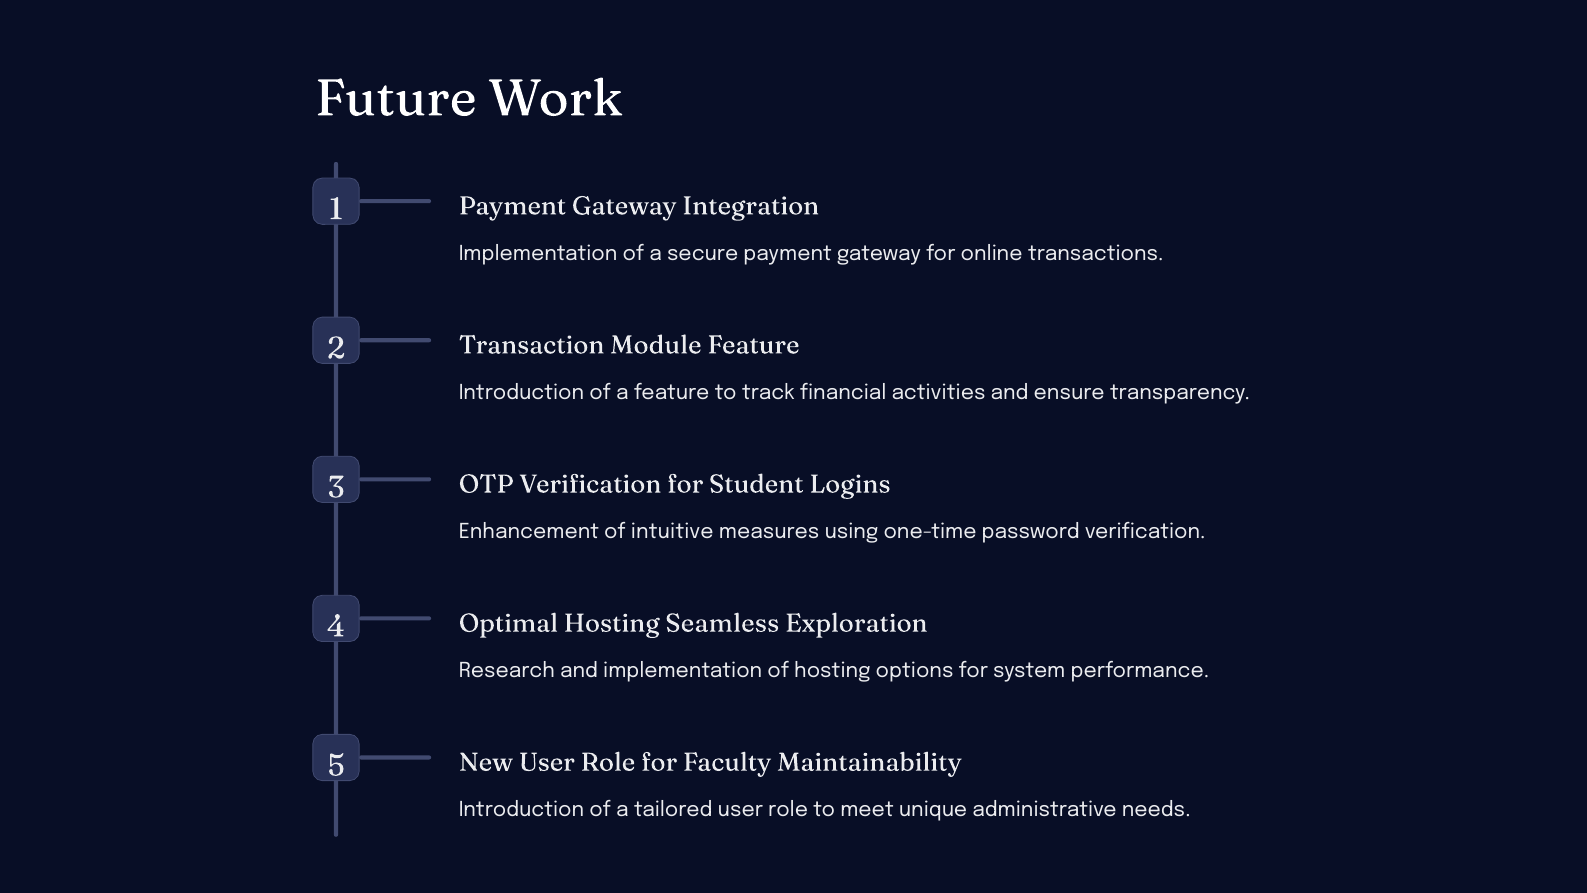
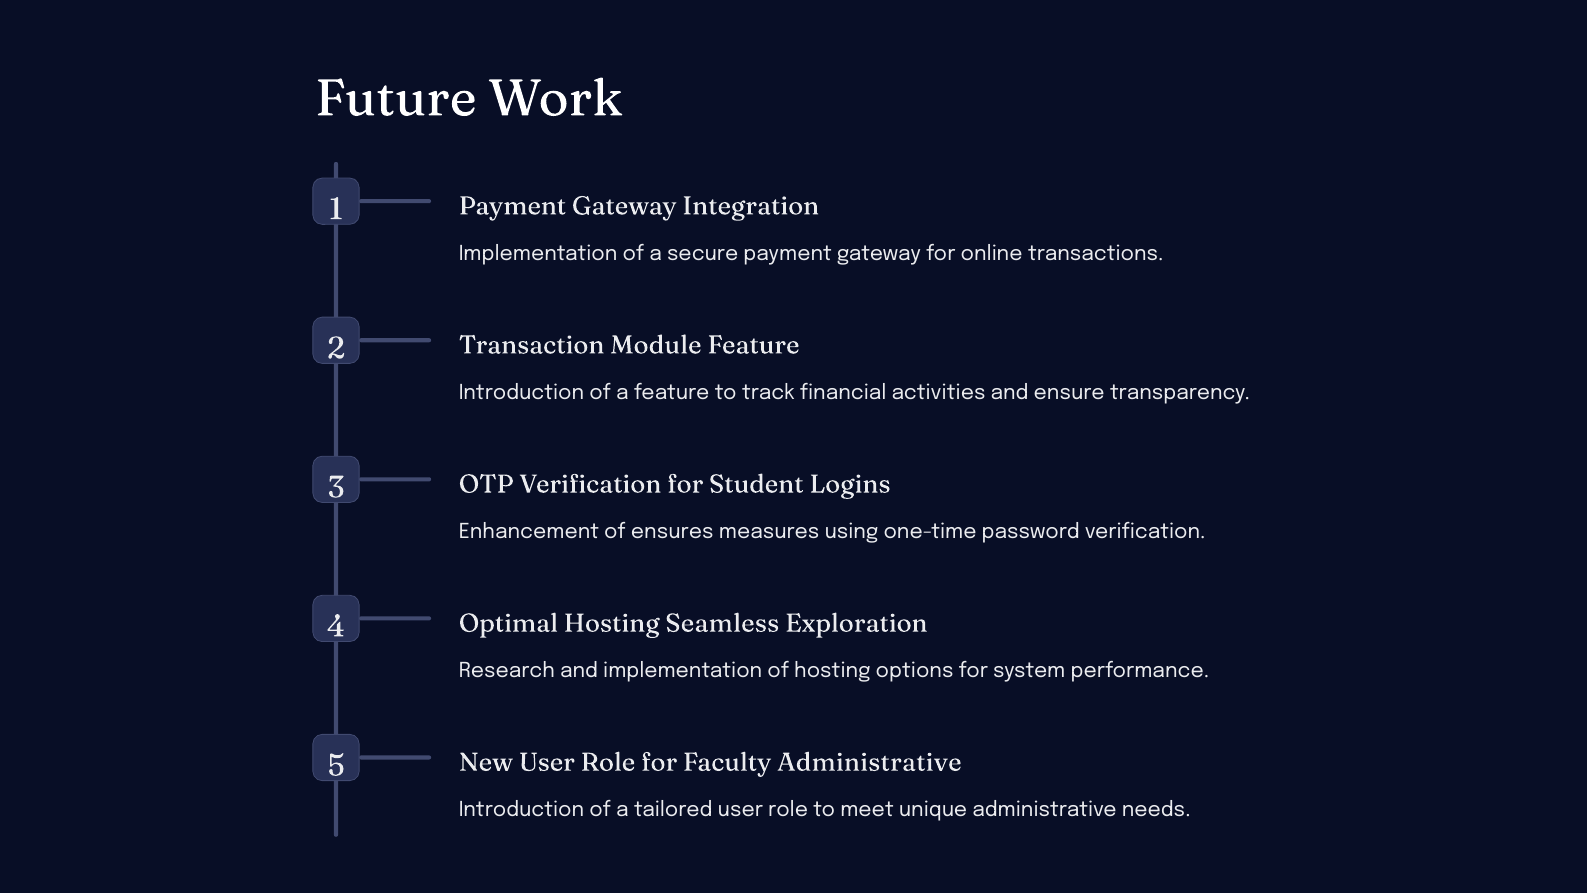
intuitive: intuitive -> ensures
Faculty Maintainability: Maintainability -> Administrative
